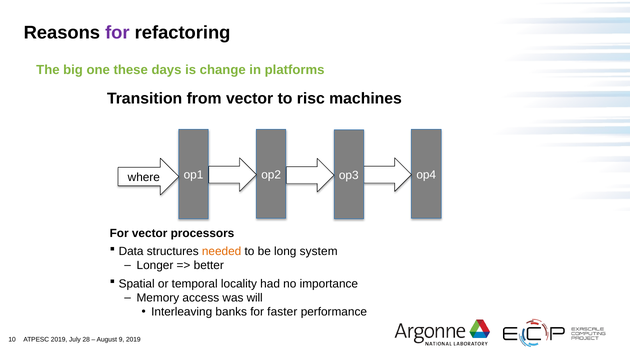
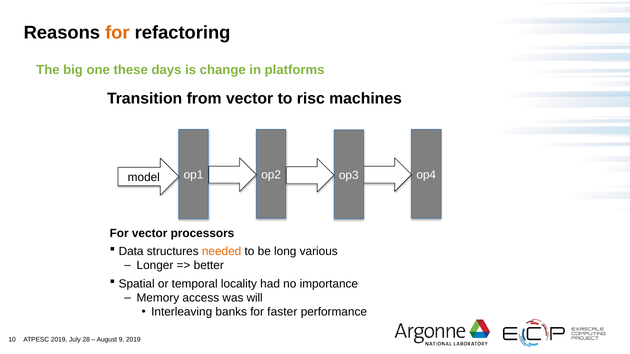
for at (117, 33) colour: purple -> orange
where: where -> model
system: system -> various
